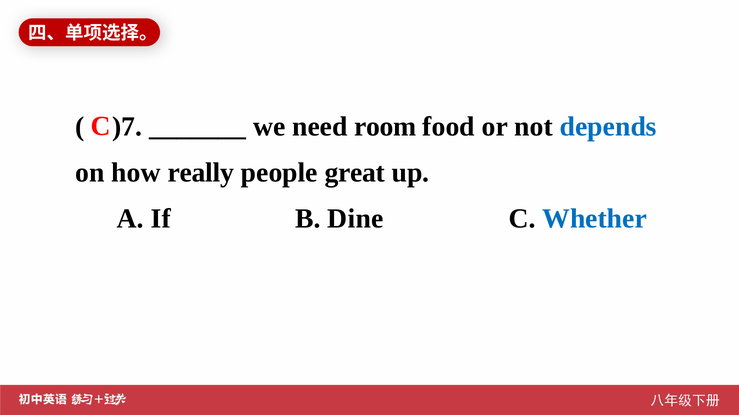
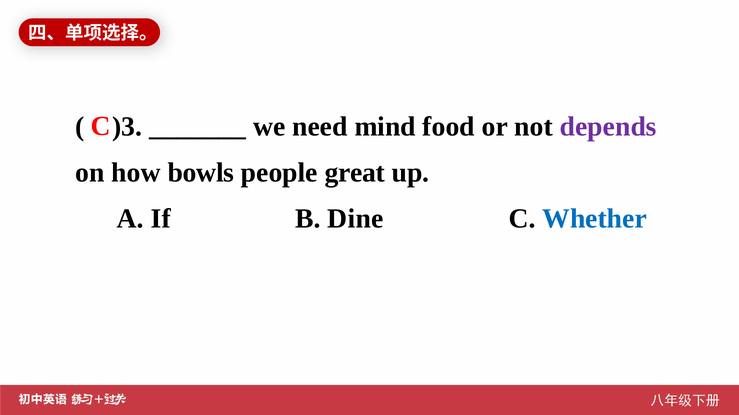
)7: )7 -> )3
room: room -> mind
depends colour: blue -> purple
really: really -> bowls
